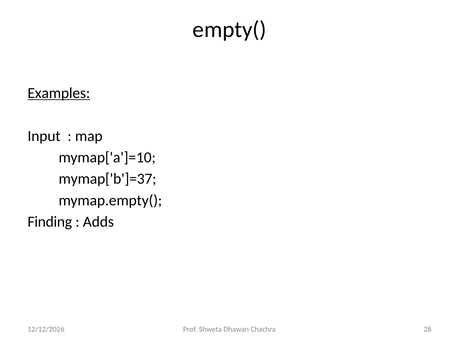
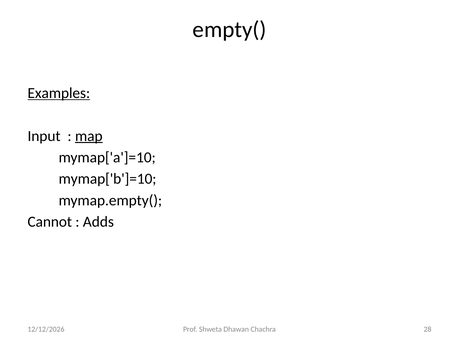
map underline: none -> present
mymap['b']=37: mymap['b']=37 -> mymap['b']=10
Finding: Finding -> Cannot
